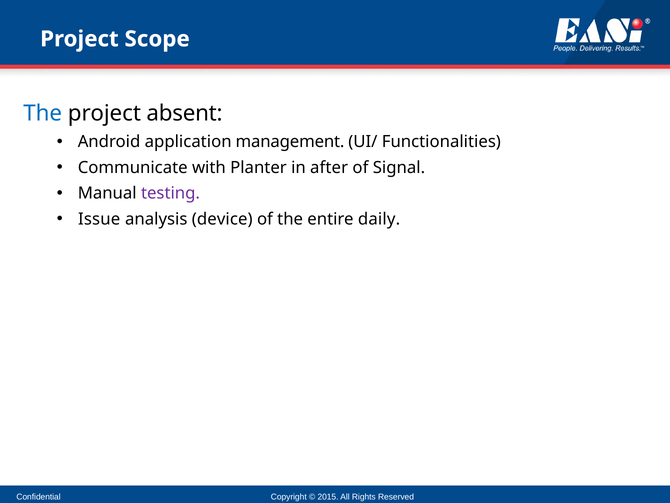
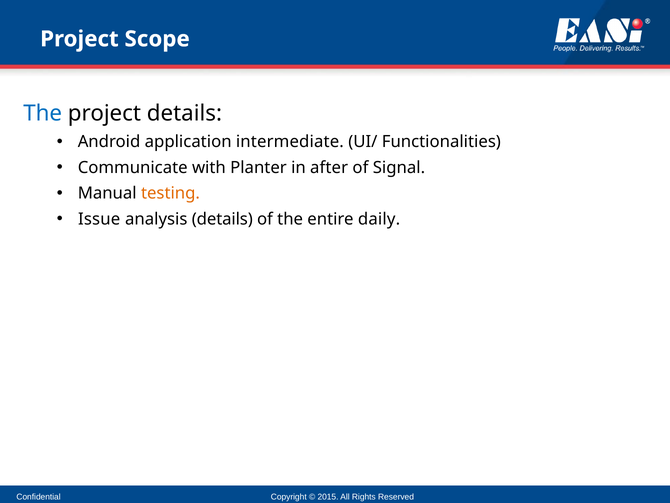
project absent: absent -> details
management: management -> intermediate
testing colour: purple -> orange
analysis device: device -> details
